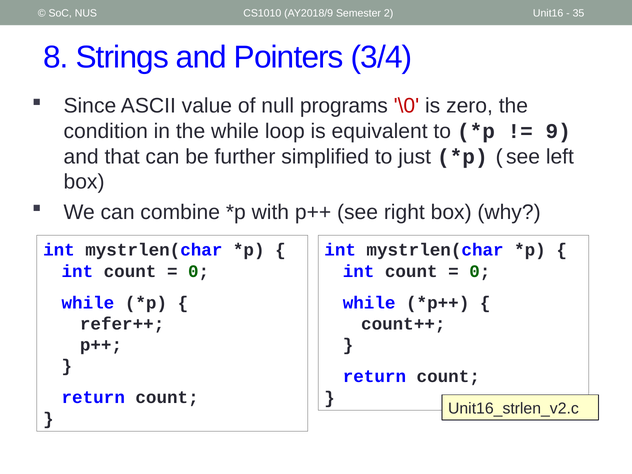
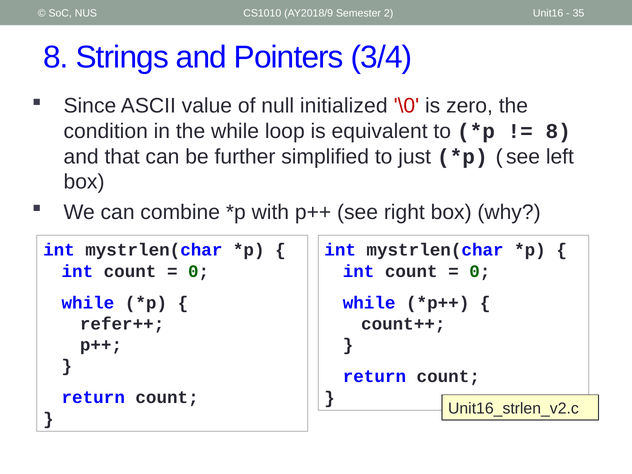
programs: programs -> initialized
9 at (558, 131): 9 -> 8
